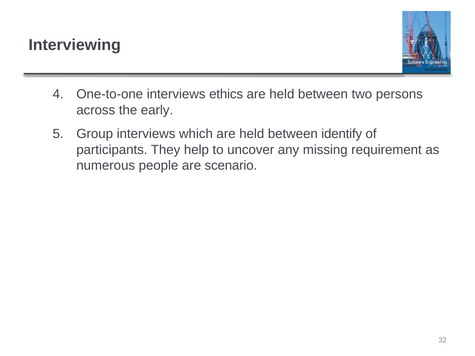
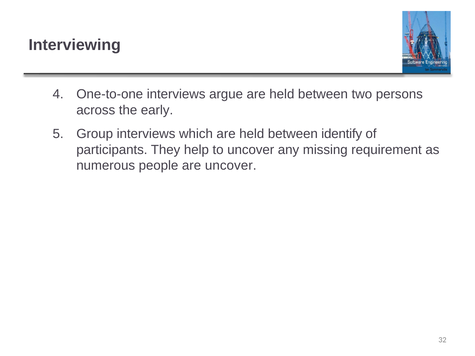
ethics: ethics -> argue
are scenario: scenario -> uncover
